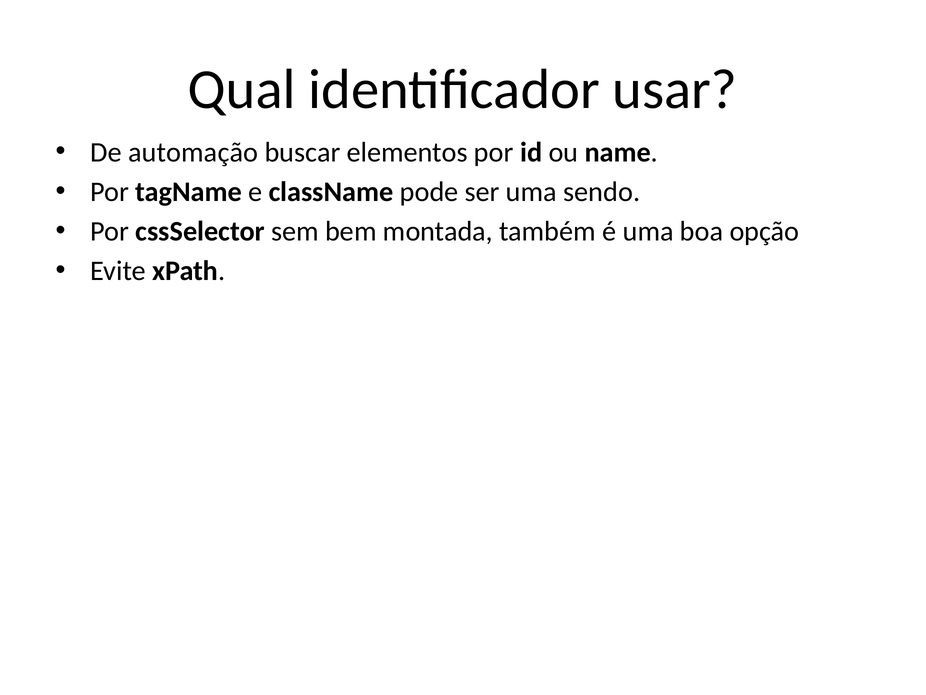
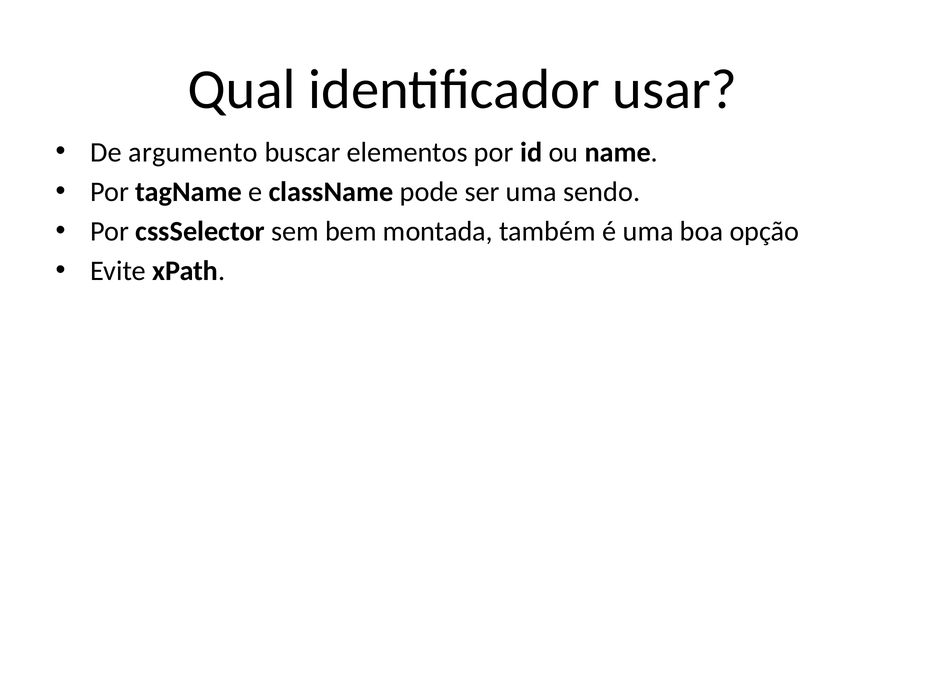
automação: automação -> argumento
